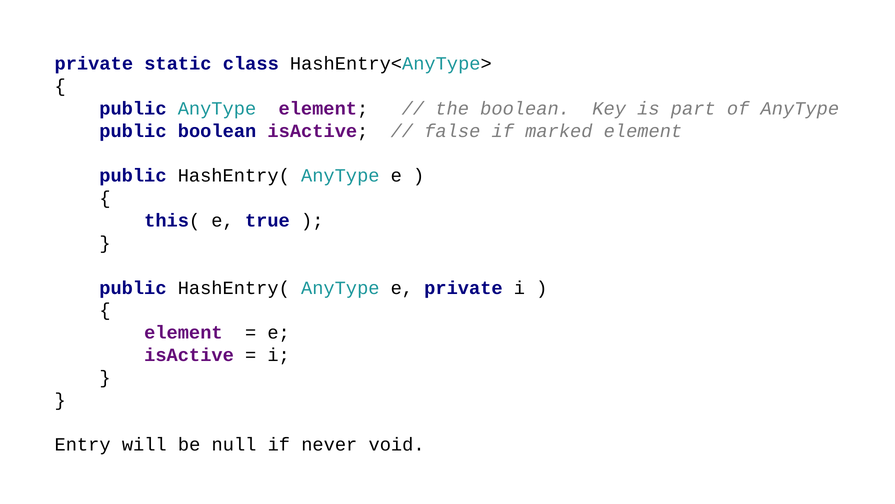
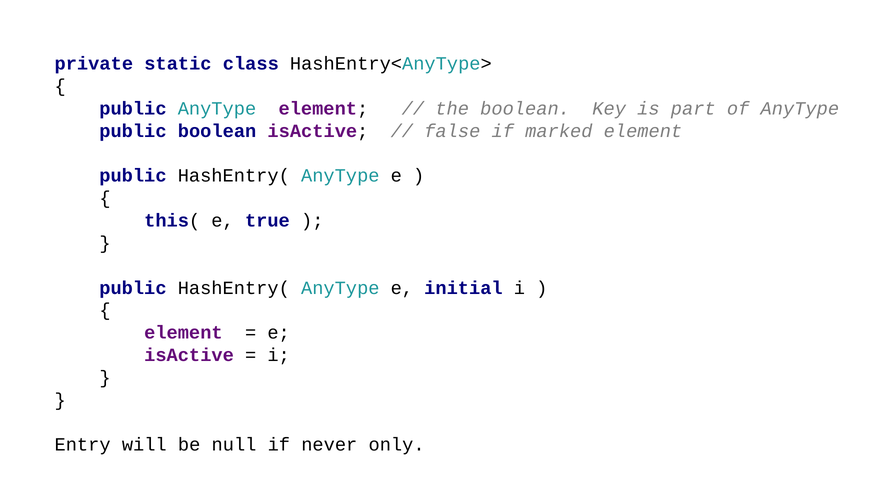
e private: private -> initial
void: void -> only
